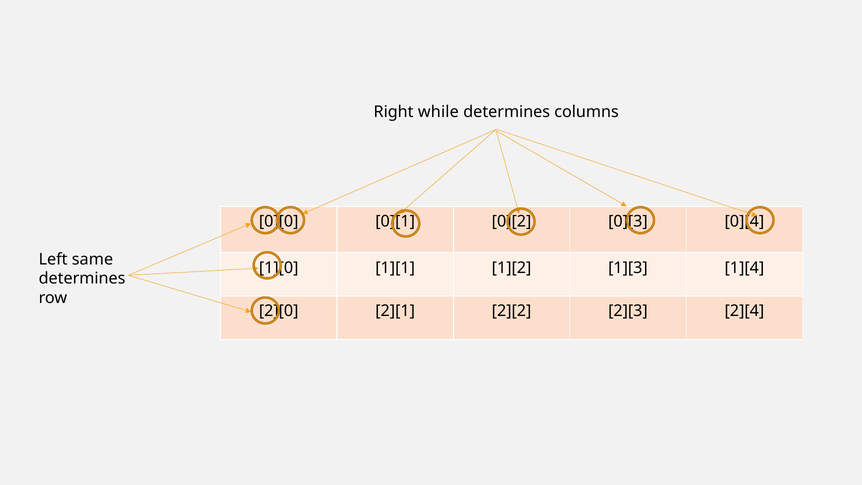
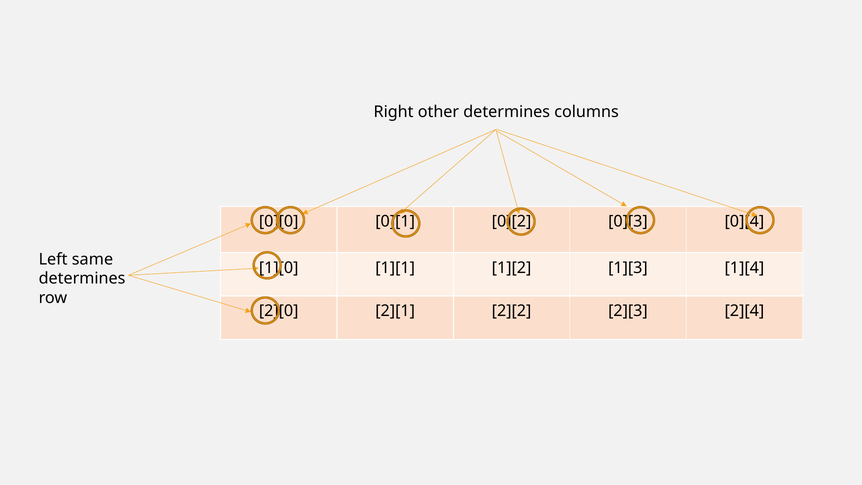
while: while -> other
